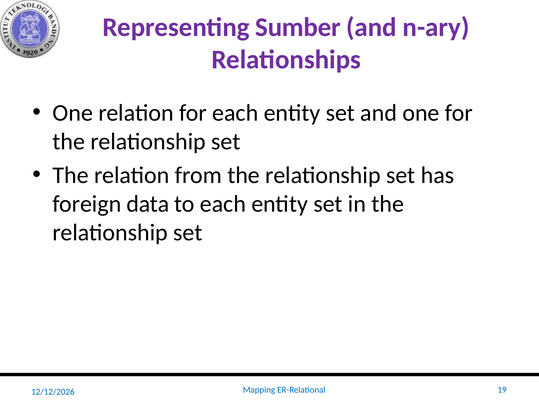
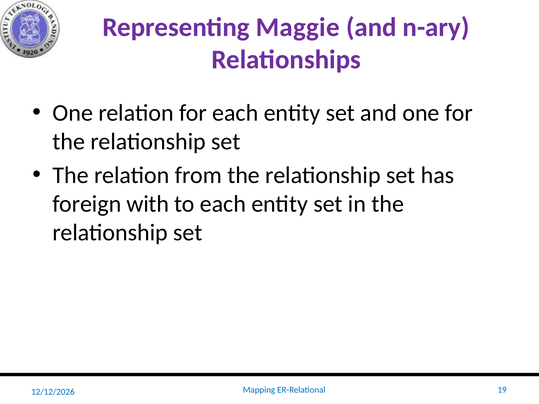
Sumber: Sumber -> Maggie
data: data -> with
